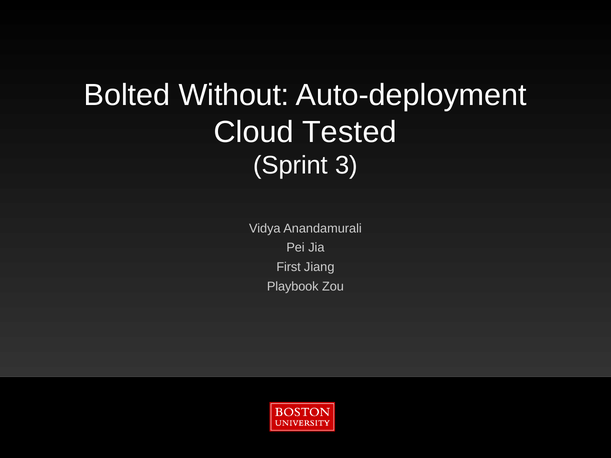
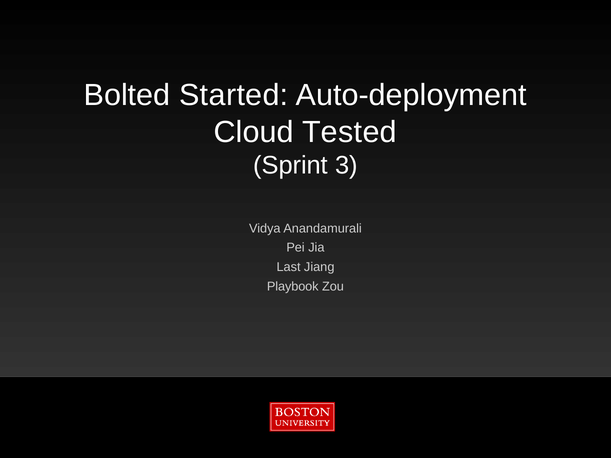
Without: Without -> Started
First: First -> Last
